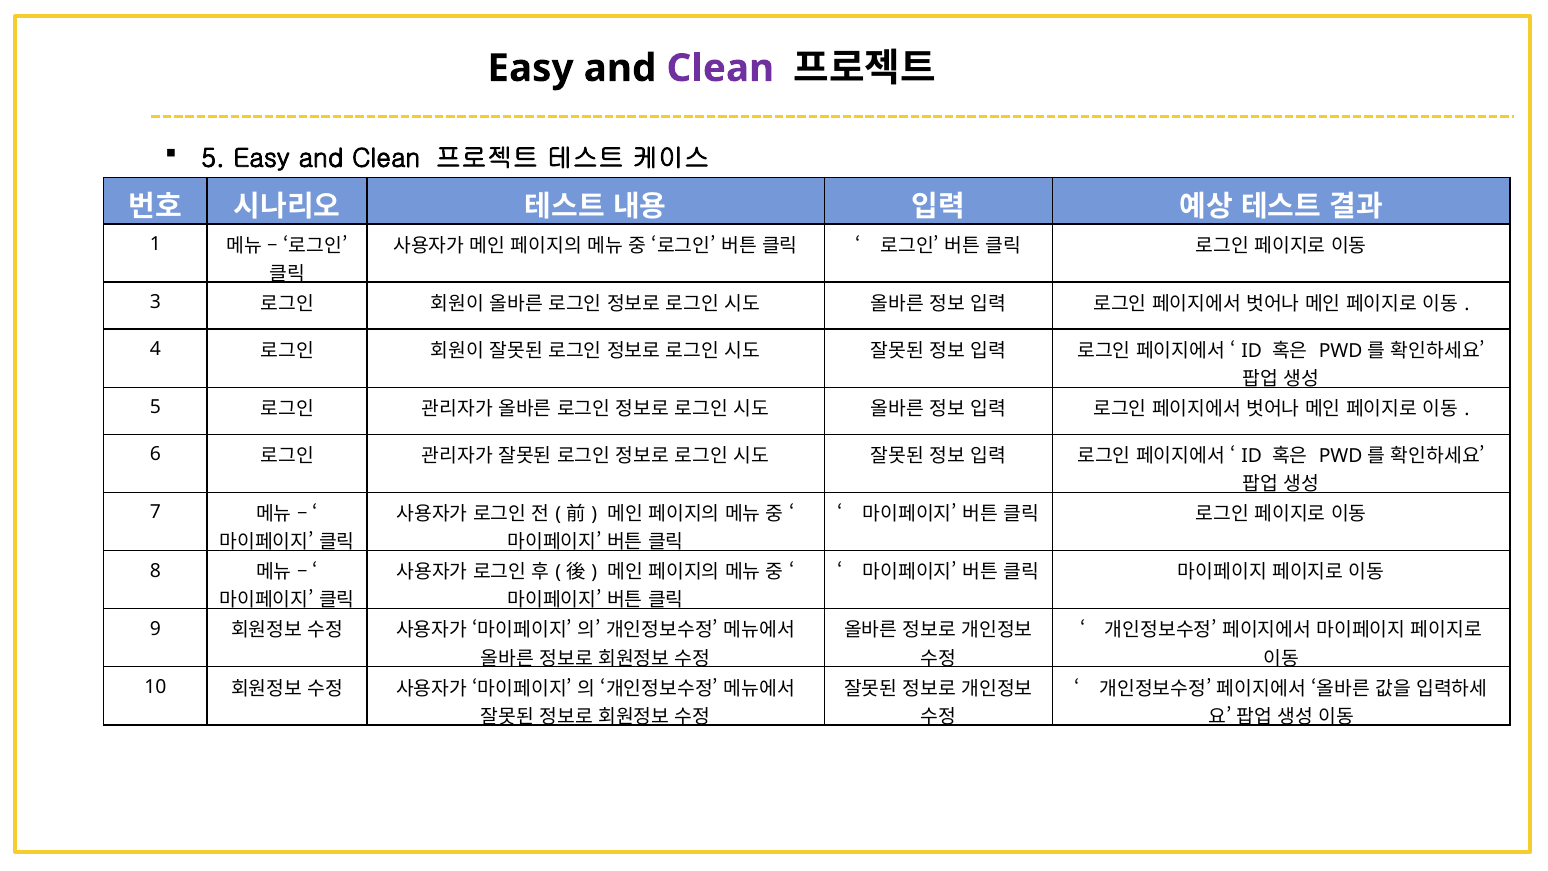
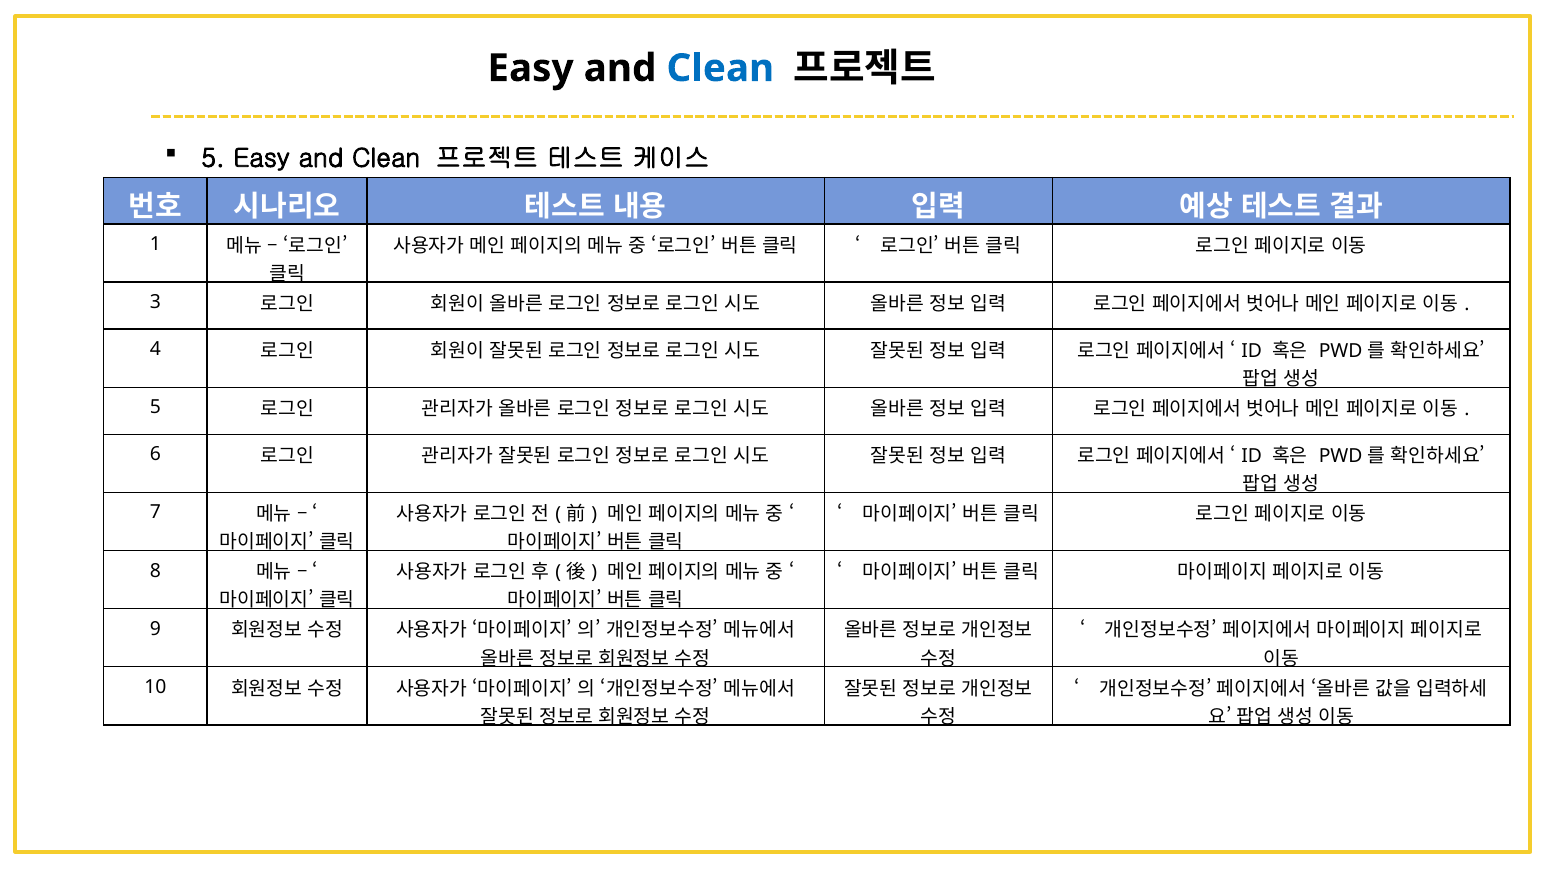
Clean at (720, 68) colour: purple -> blue
